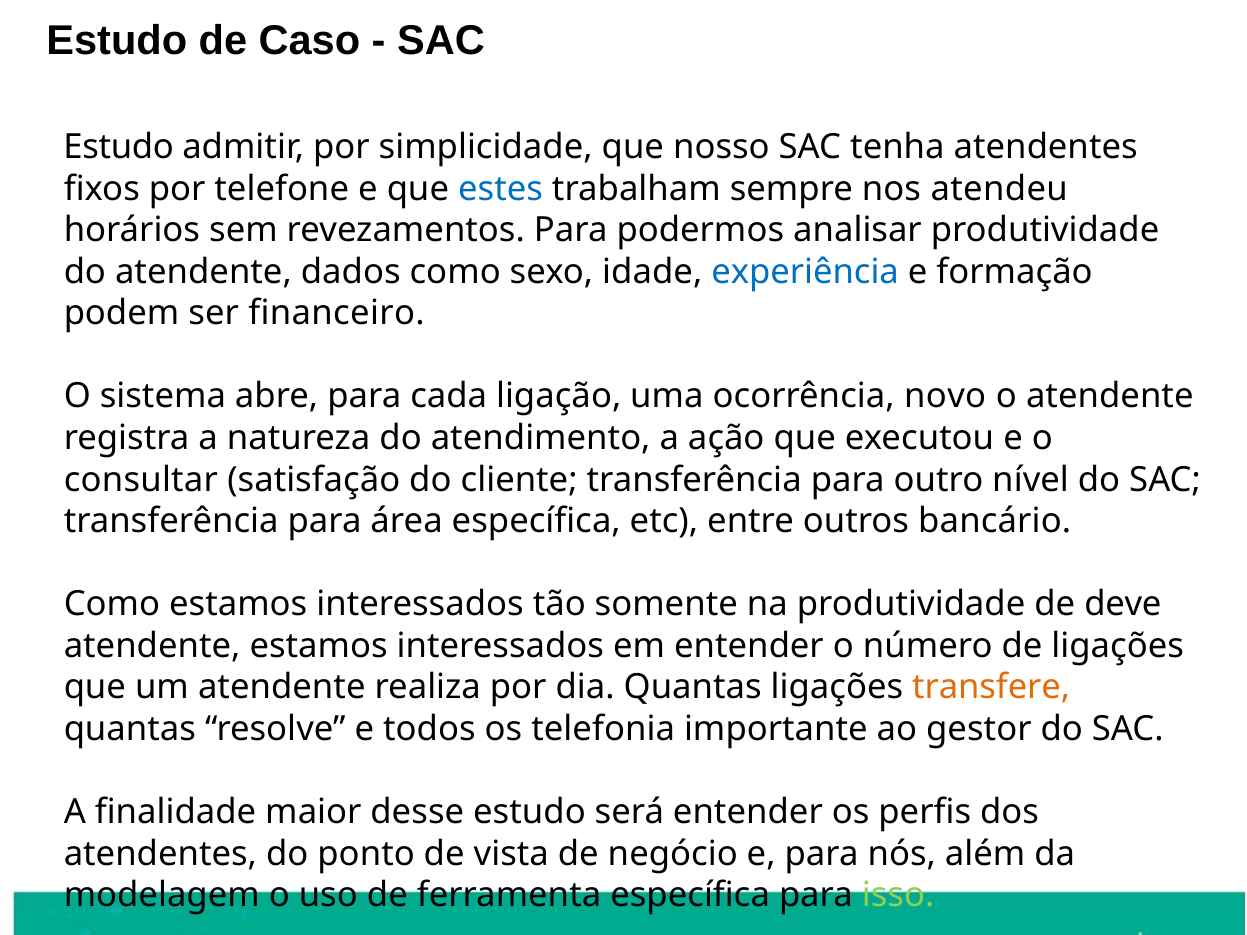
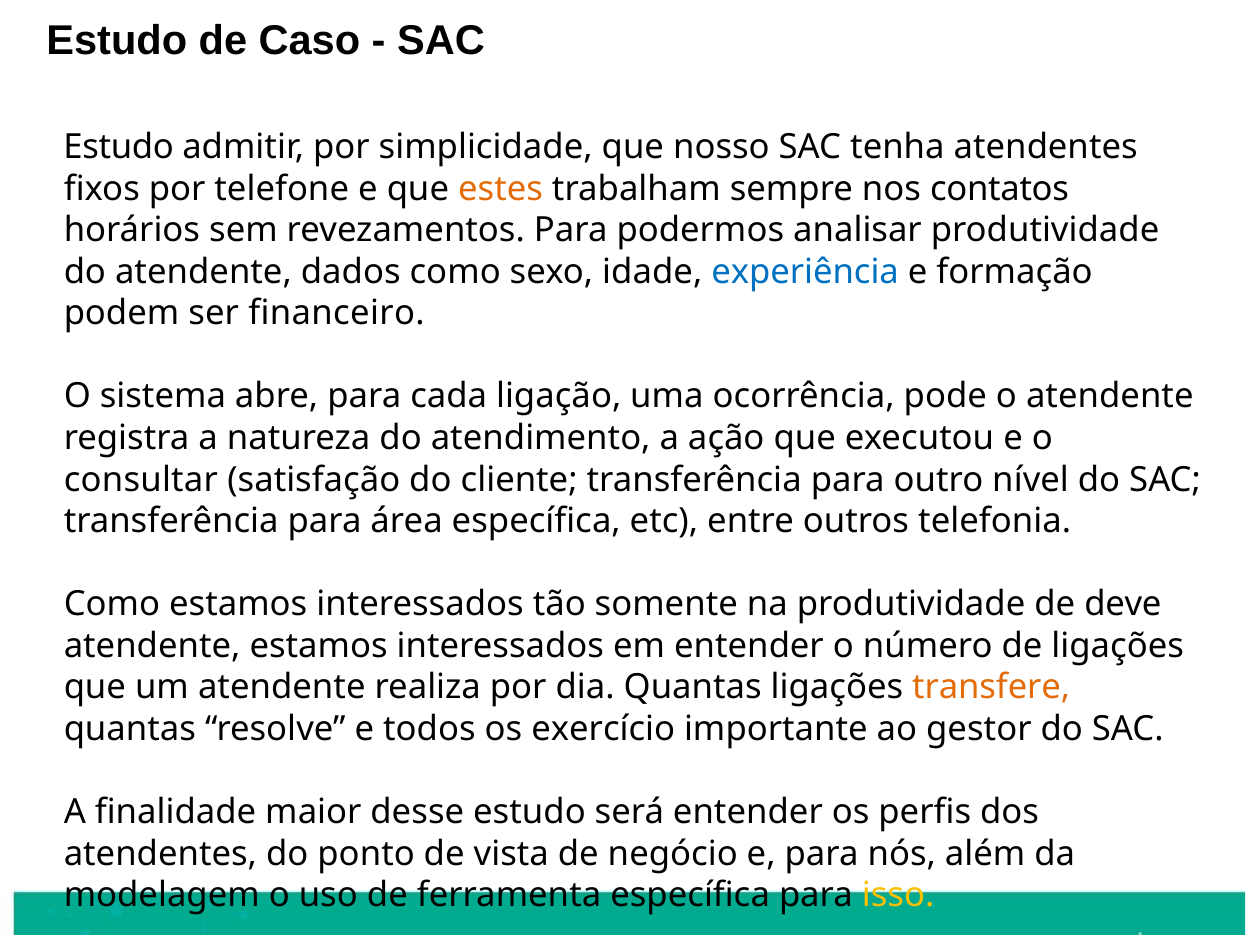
estes colour: blue -> orange
atendeu: atendeu -> contatos
novo: novo -> pode
bancário: bancário -> telefonia
telefonia: telefonia -> exercício
isso colour: light green -> yellow
